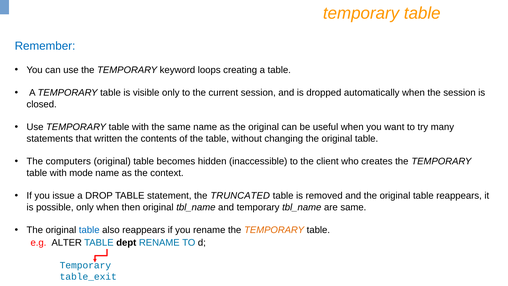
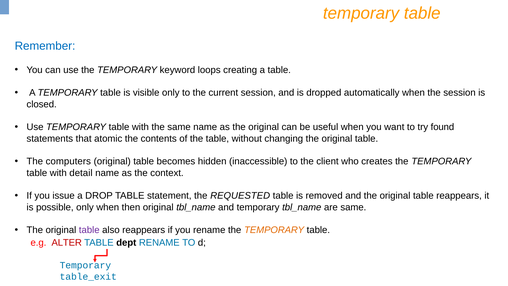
many: many -> found
written: written -> atomic
mode: mode -> detail
TRUNCATED: TRUNCATED -> REQUESTED
table at (89, 230) colour: blue -> purple
ALTER colour: black -> red
